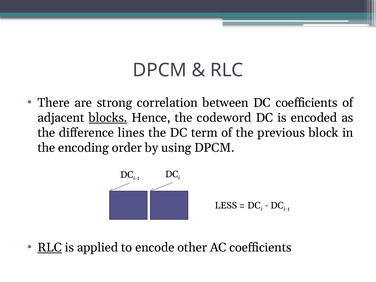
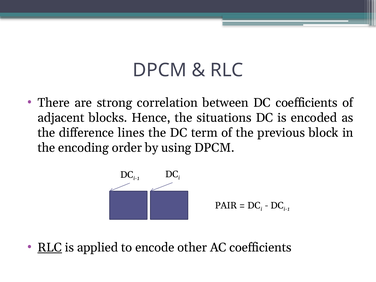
blocks underline: present -> none
codeword: codeword -> situations
LESS: LESS -> PAIR
